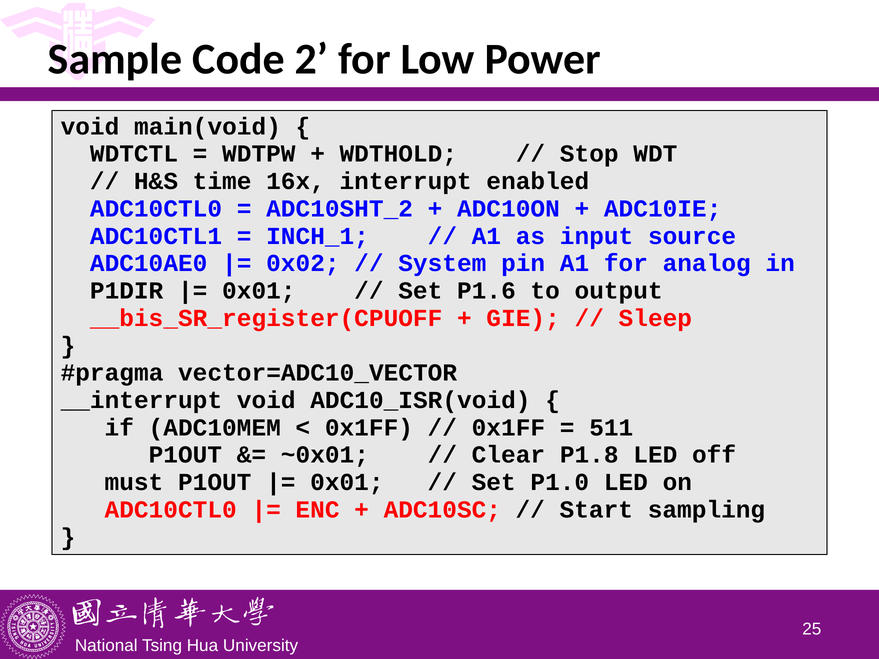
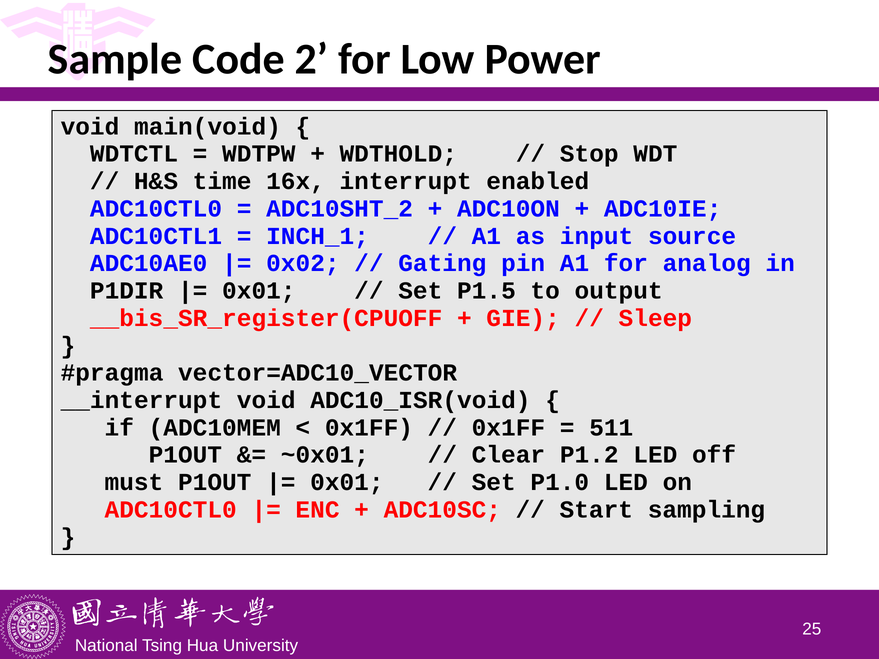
System: System -> Gating
P1.6: P1.6 -> P1.5
P1.8: P1.8 -> P1.2
